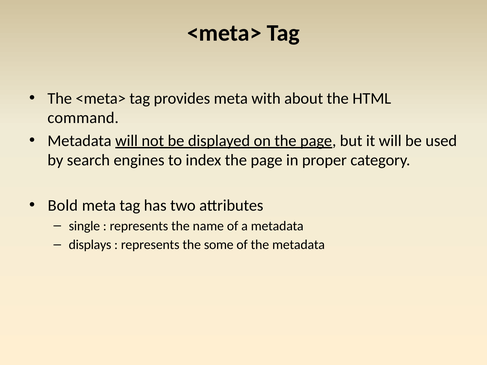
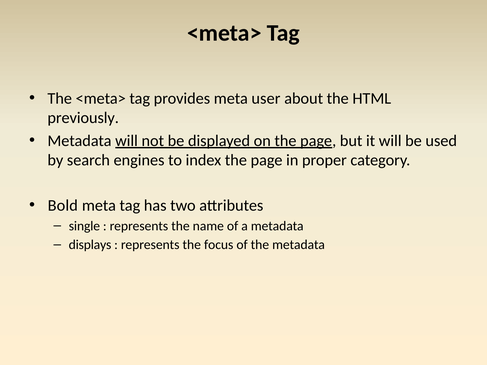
with: with -> user
command: command -> previously
some: some -> focus
